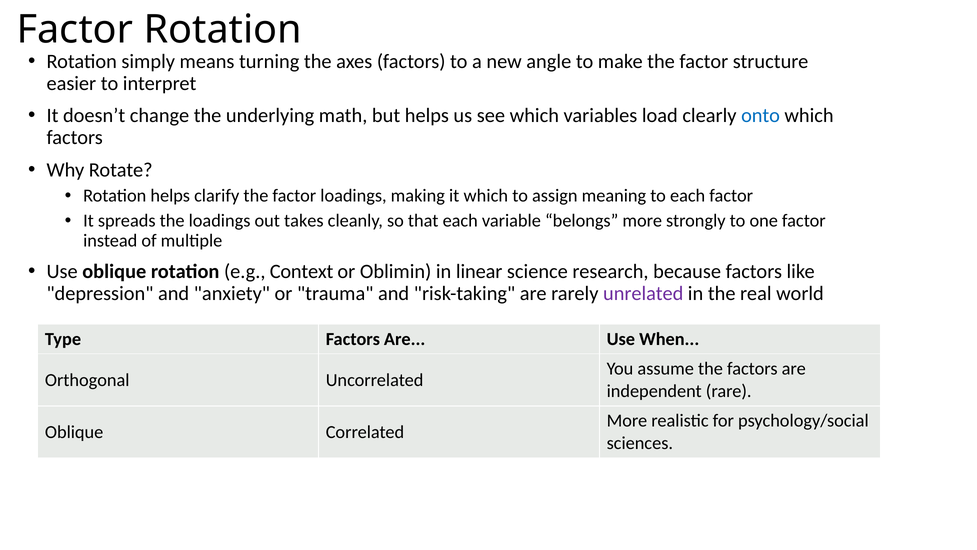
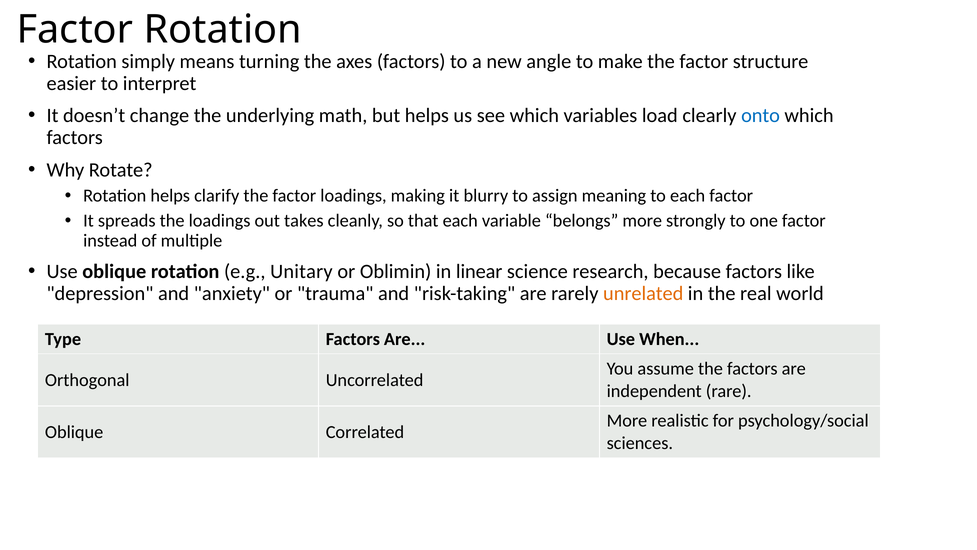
it which: which -> blurry
Context: Context -> Unitary
unrelated colour: purple -> orange
